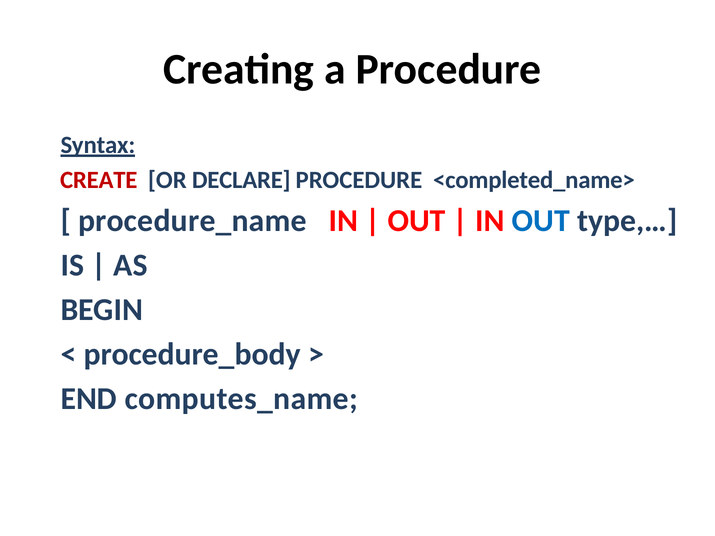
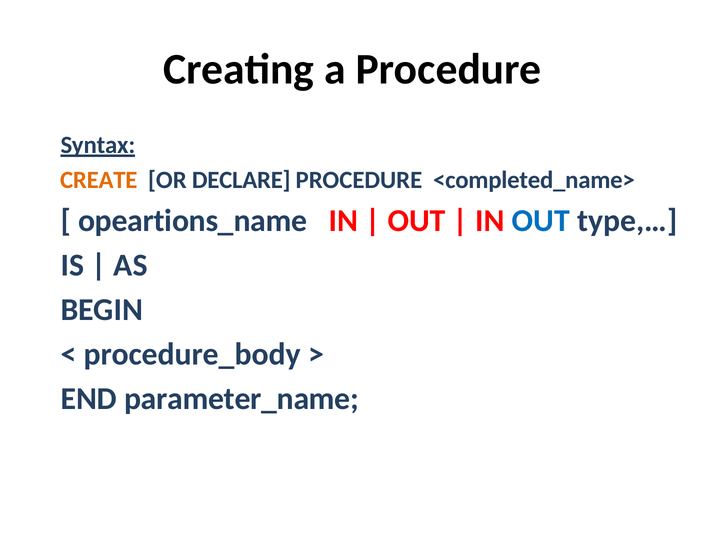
CREATE colour: red -> orange
procedure_name: procedure_name -> opeartions_name
computes_name: computes_name -> parameter_name
